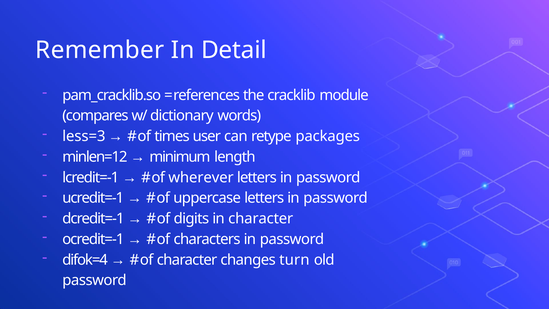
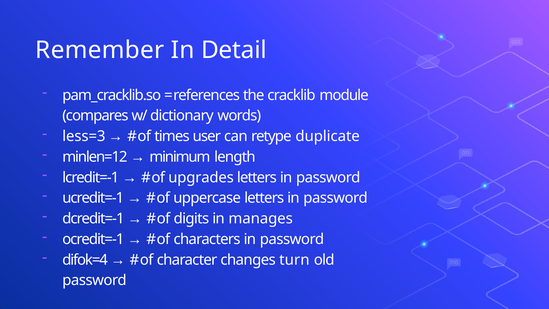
packages: packages -> duplicate
wherever: wherever -> upgrades
in character: character -> manages
